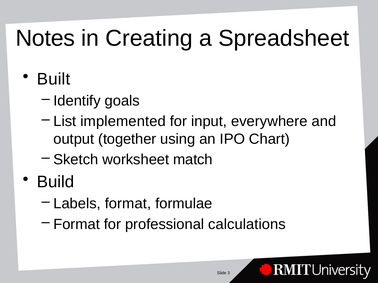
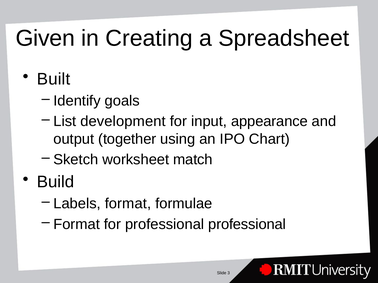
Notes: Notes -> Given
implemented: implemented -> development
everywhere: everywhere -> appearance
professional calculations: calculations -> professional
